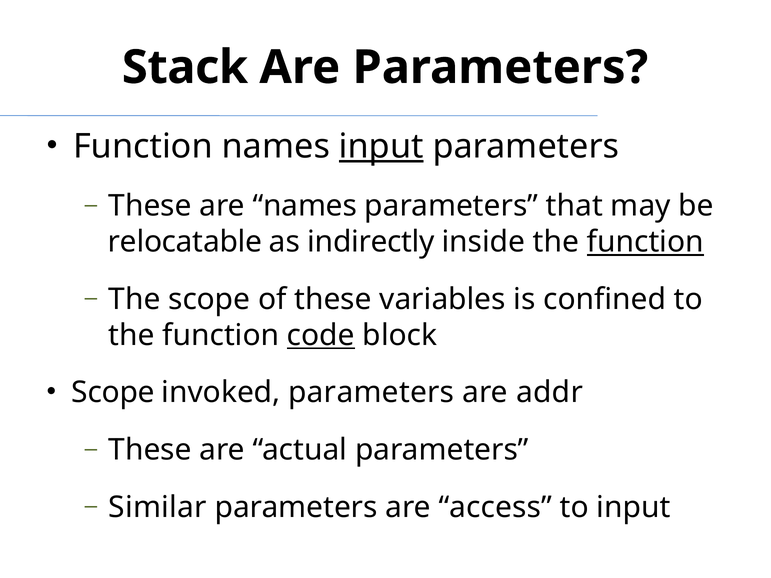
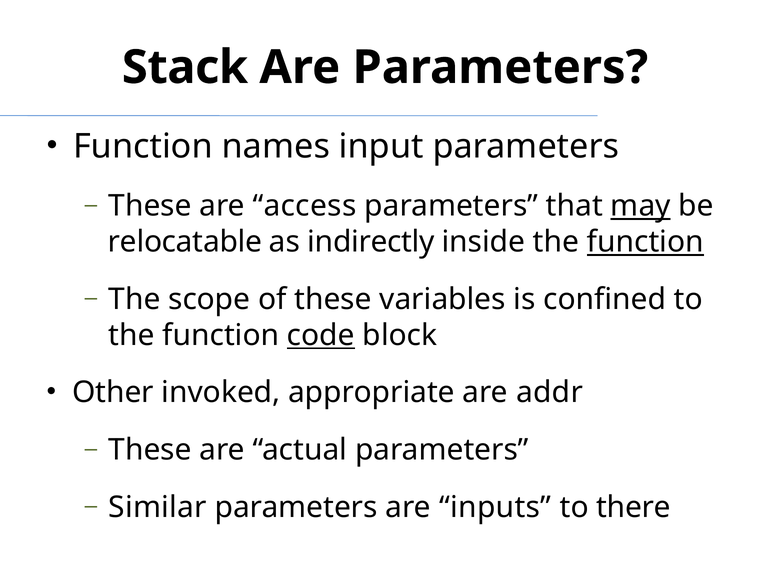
input at (381, 147) underline: present -> none
are names: names -> access
may underline: none -> present
Scope at (113, 393): Scope -> Other
invoked parameters: parameters -> appropriate
access: access -> inputs
to input: input -> there
